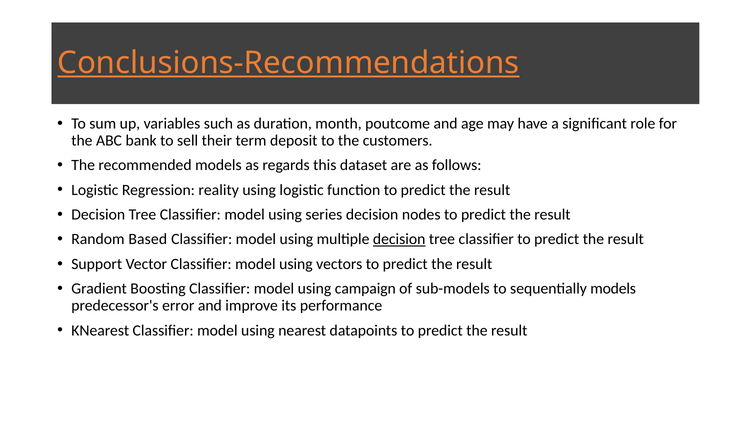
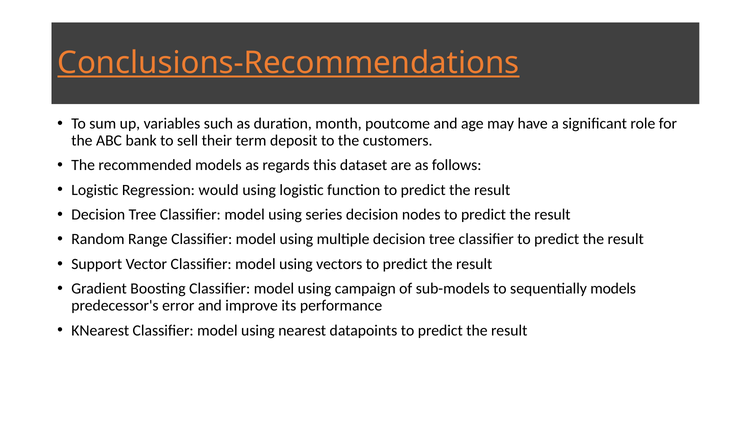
reality: reality -> would
Based: Based -> Range
decision at (399, 240) underline: present -> none
